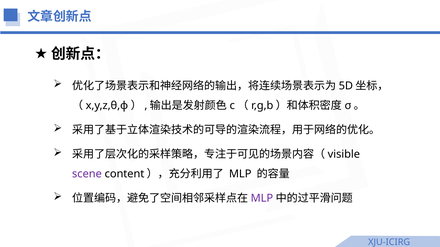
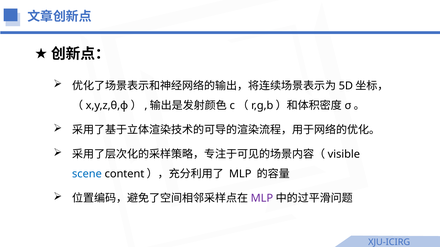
scene colour: purple -> blue
